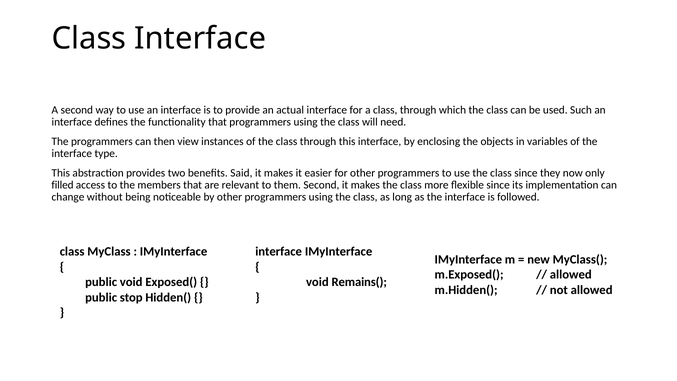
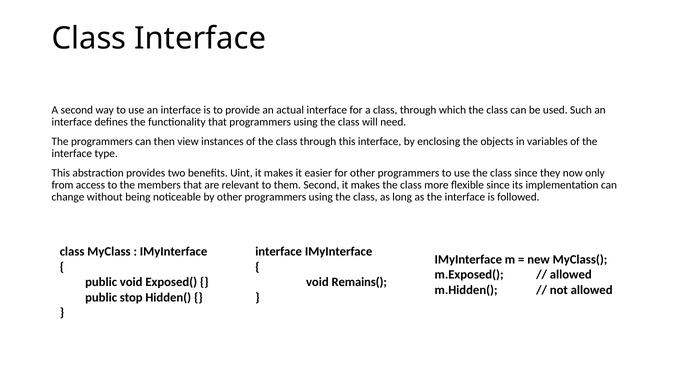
Said: Said -> Uint
filled: filled -> from
